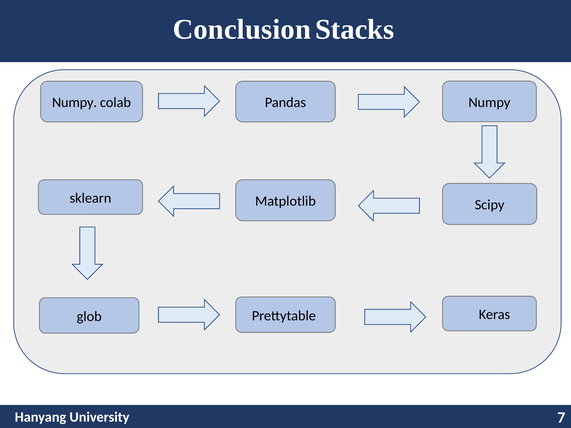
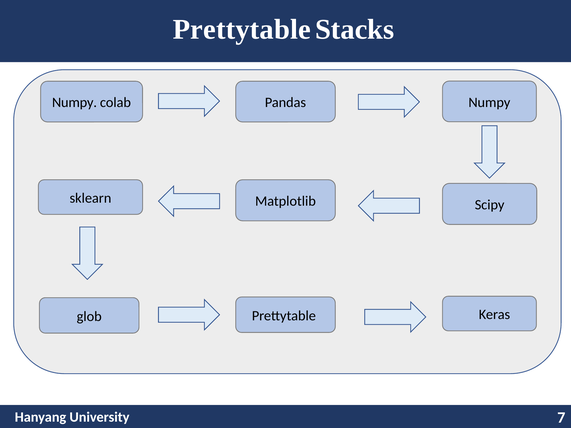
Conclusion at (242, 30): Conclusion -> Prettytable
